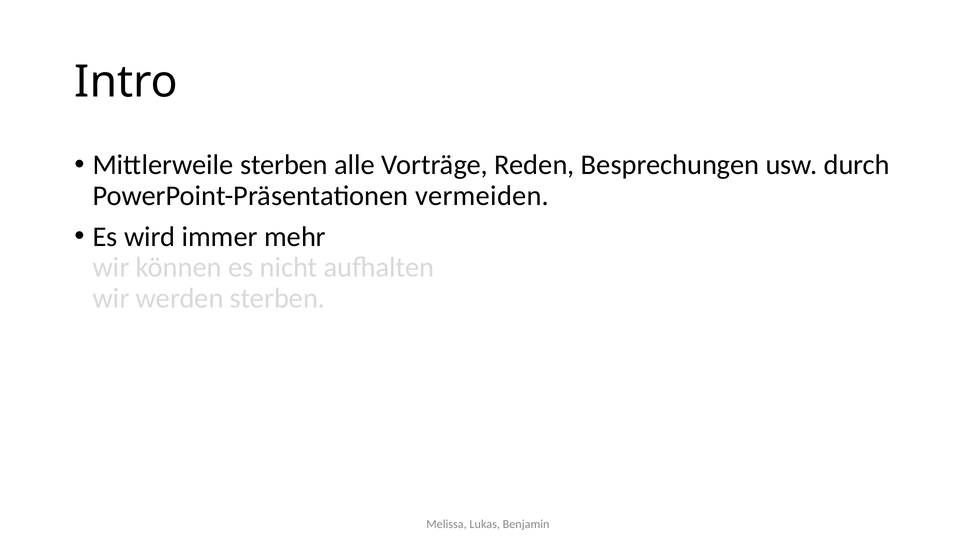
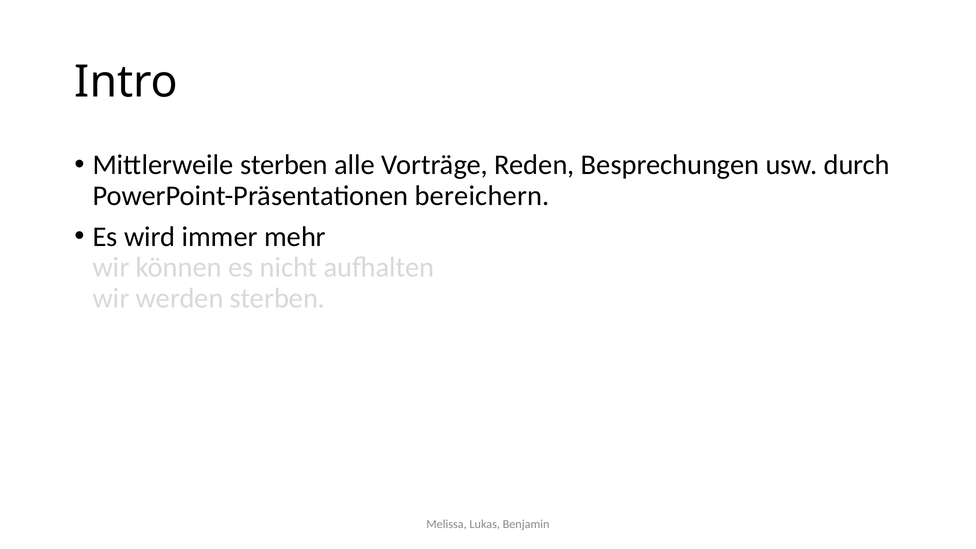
vermeiden: vermeiden -> bereichern
